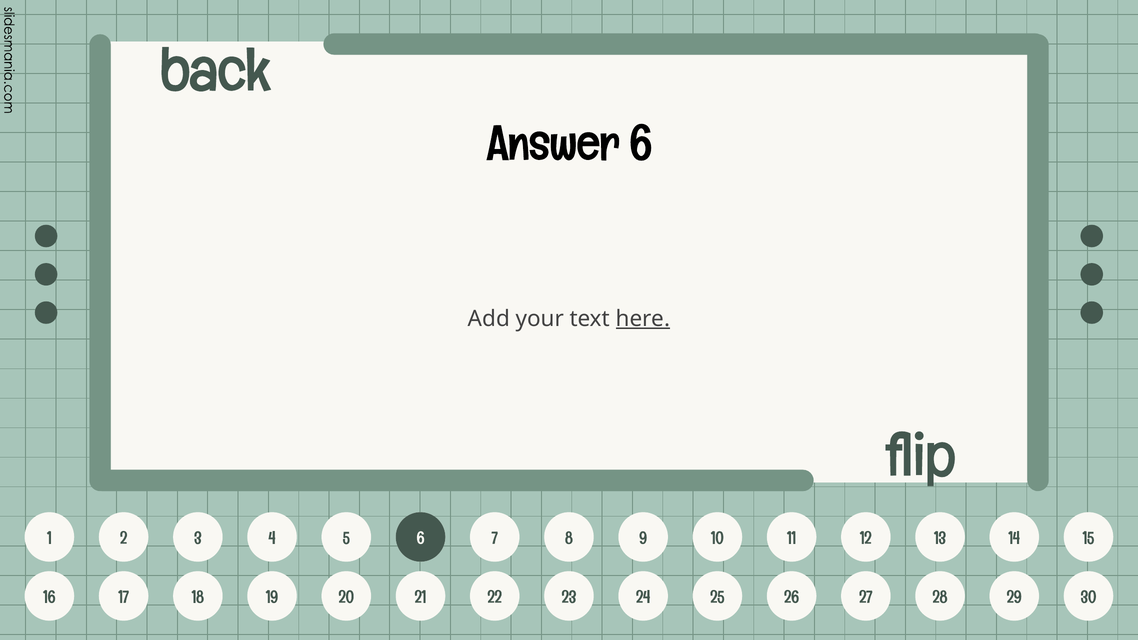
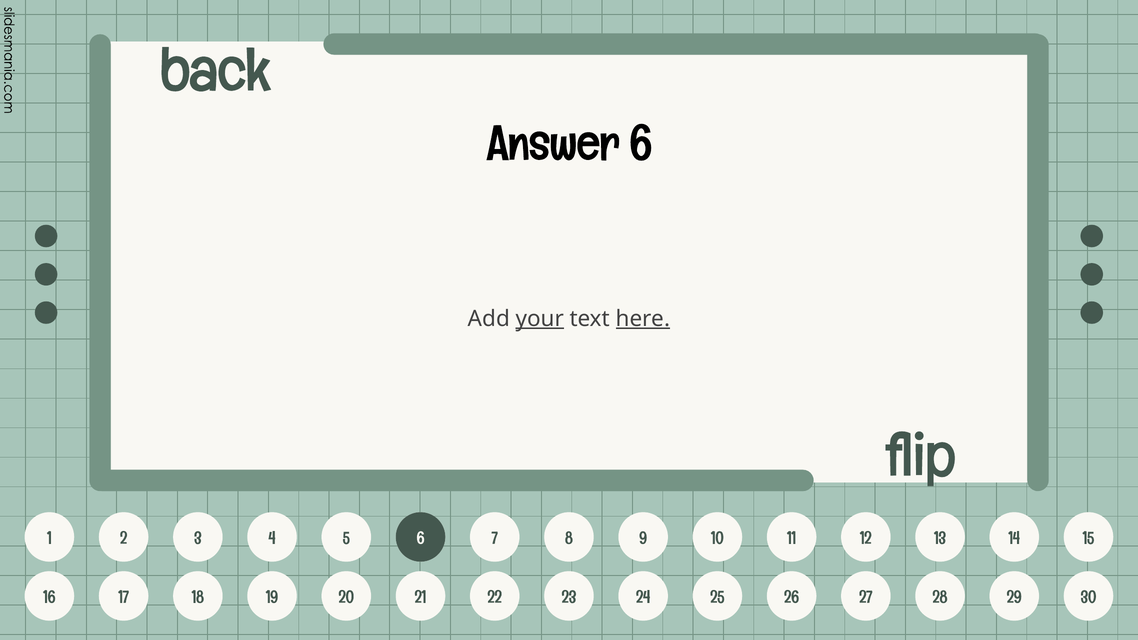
your underline: none -> present
